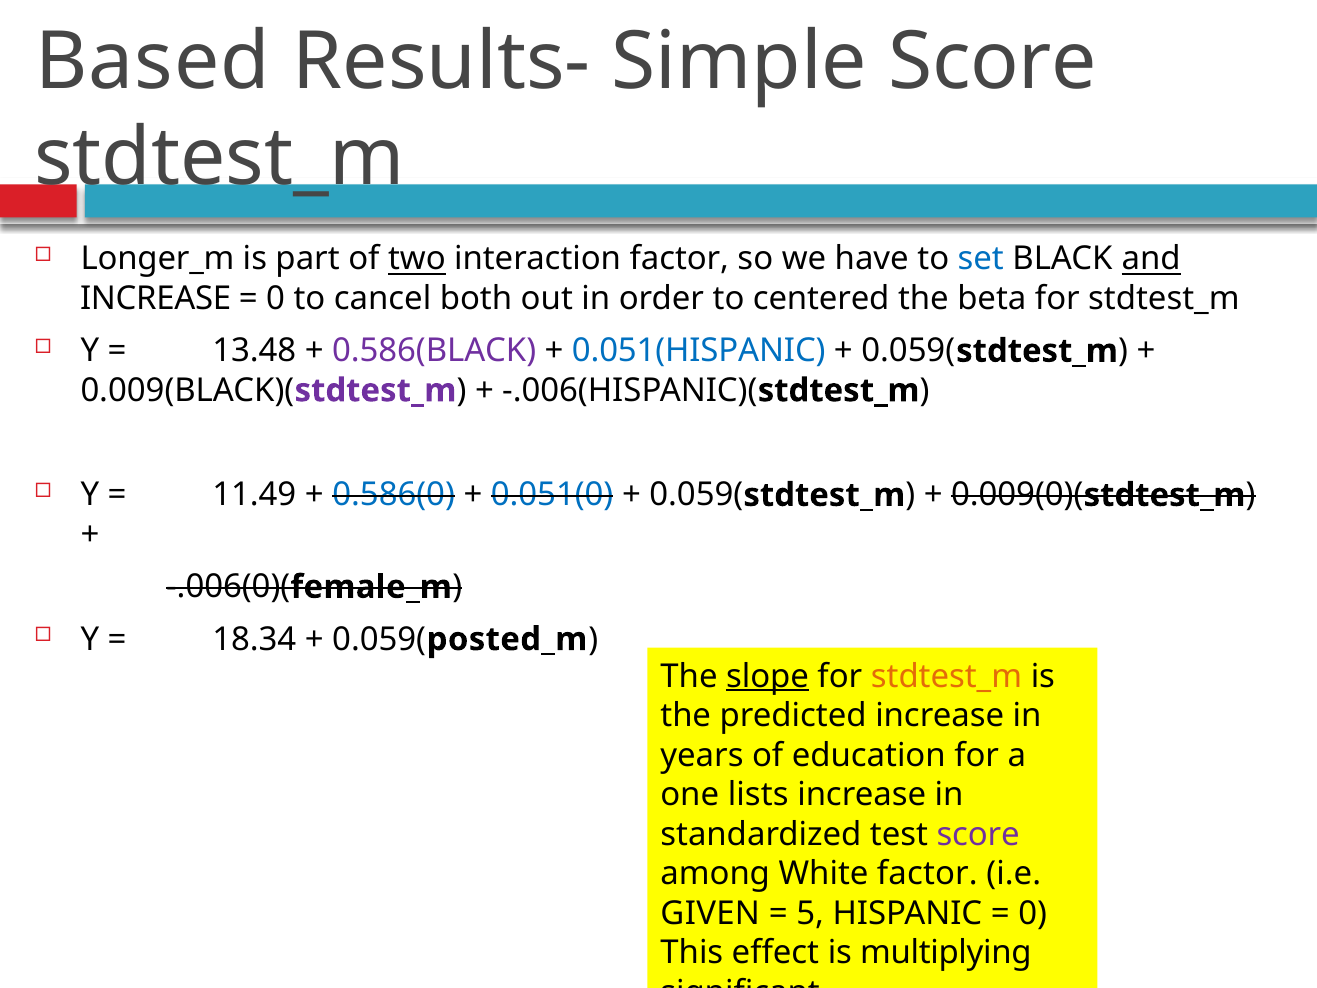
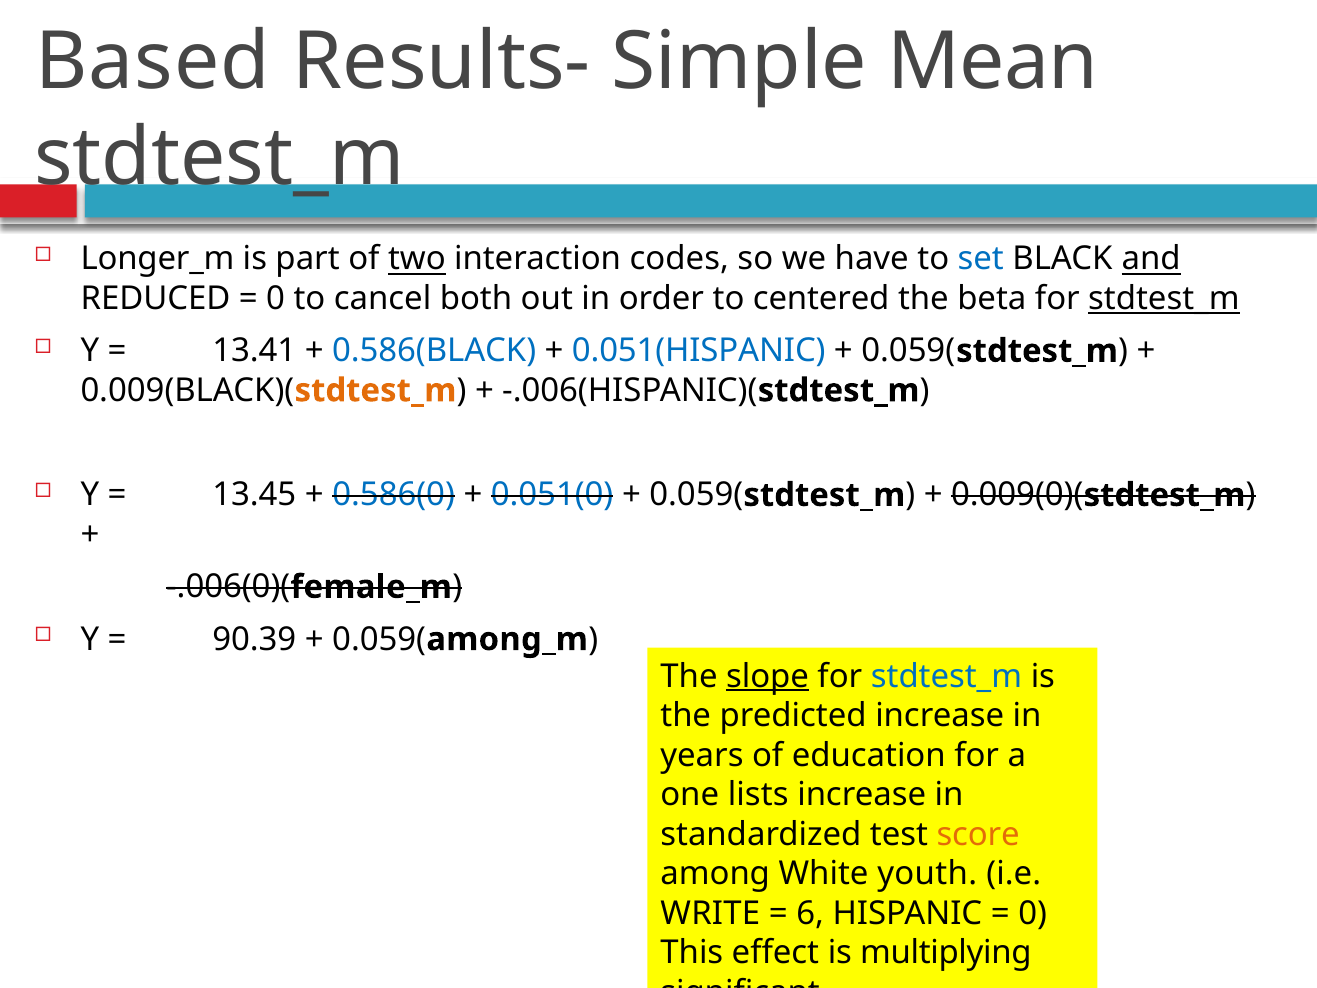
Simple Score: Score -> Mean
interaction factor: factor -> codes
INCREASE at (156, 299): INCREASE -> REDUCED
stdtest_m at (1164, 299) underline: none -> present
13.48: 13.48 -> 13.41
0.586(BLACK colour: purple -> blue
stdtest_m at (376, 390) colour: purple -> orange
11.49: 11.49 -> 13.45
18.34: 18.34 -> 90.39
posted_m: posted_m -> among_m
stdtest_m at (947, 676) colour: orange -> blue
score at (978, 834) colour: purple -> orange
White factor: factor -> youth
GIVEN: GIVEN -> WRITE
5: 5 -> 6
